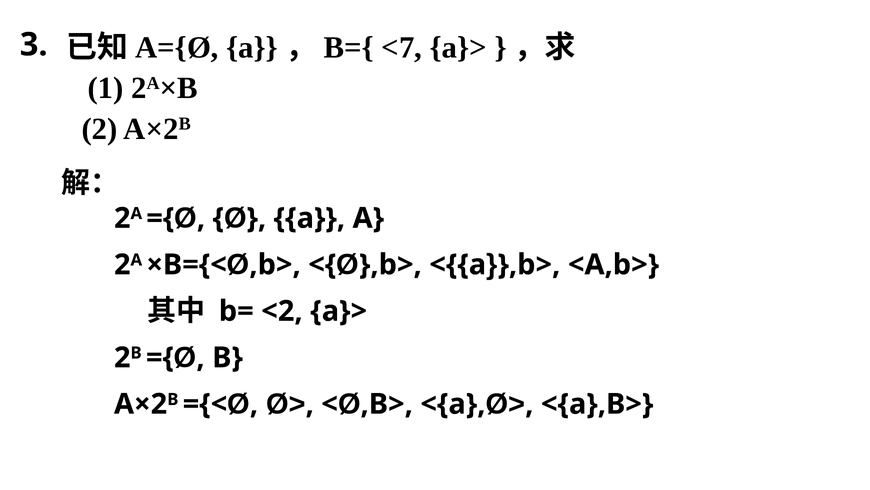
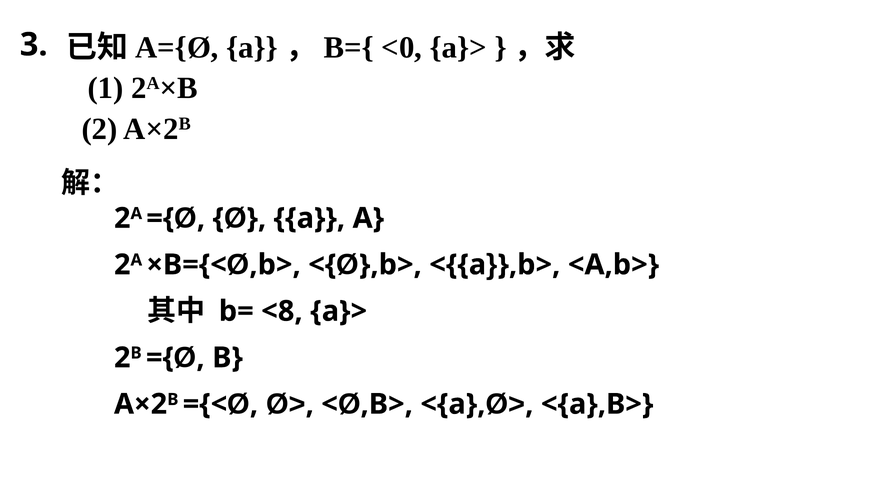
<7: <7 -> <0
<2: <2 -> <8
